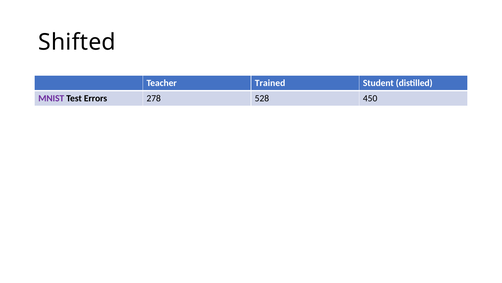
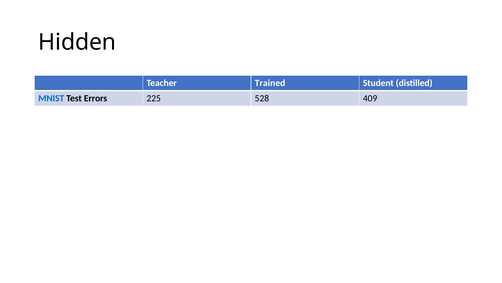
Shifted: Shifted -> Hidden
MNIST colour: purple -> blue
278: 278 -> 225
450: 450 -> 409
